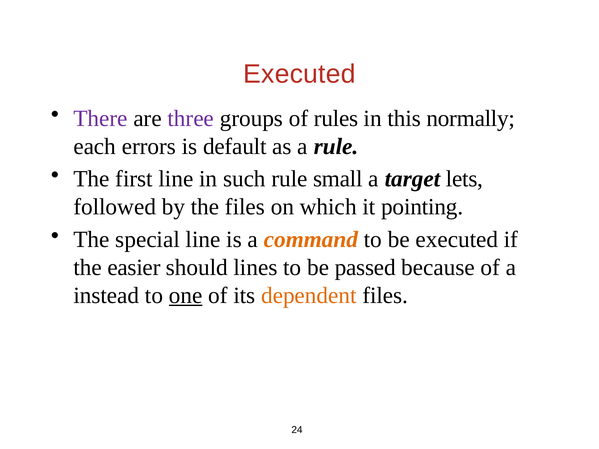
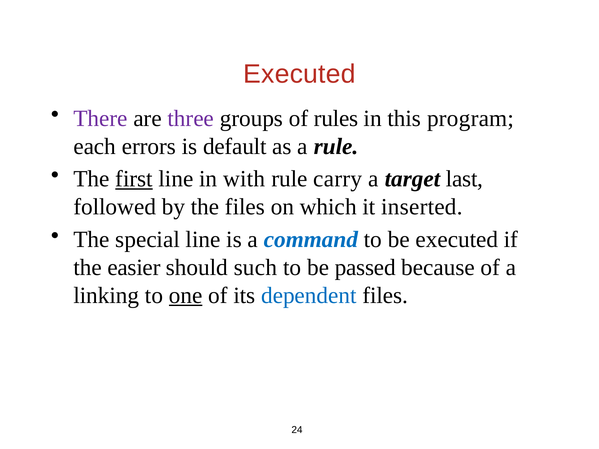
normally: normally -> program
first underline: none -> present
such: such -> with
small: small -> carry
lets: lets -> last
pointing: pointing -> inserted
command colour: orange -> blue
lines: lines -> such
instead: instead -> linking
dependent colour: orange -> blue
